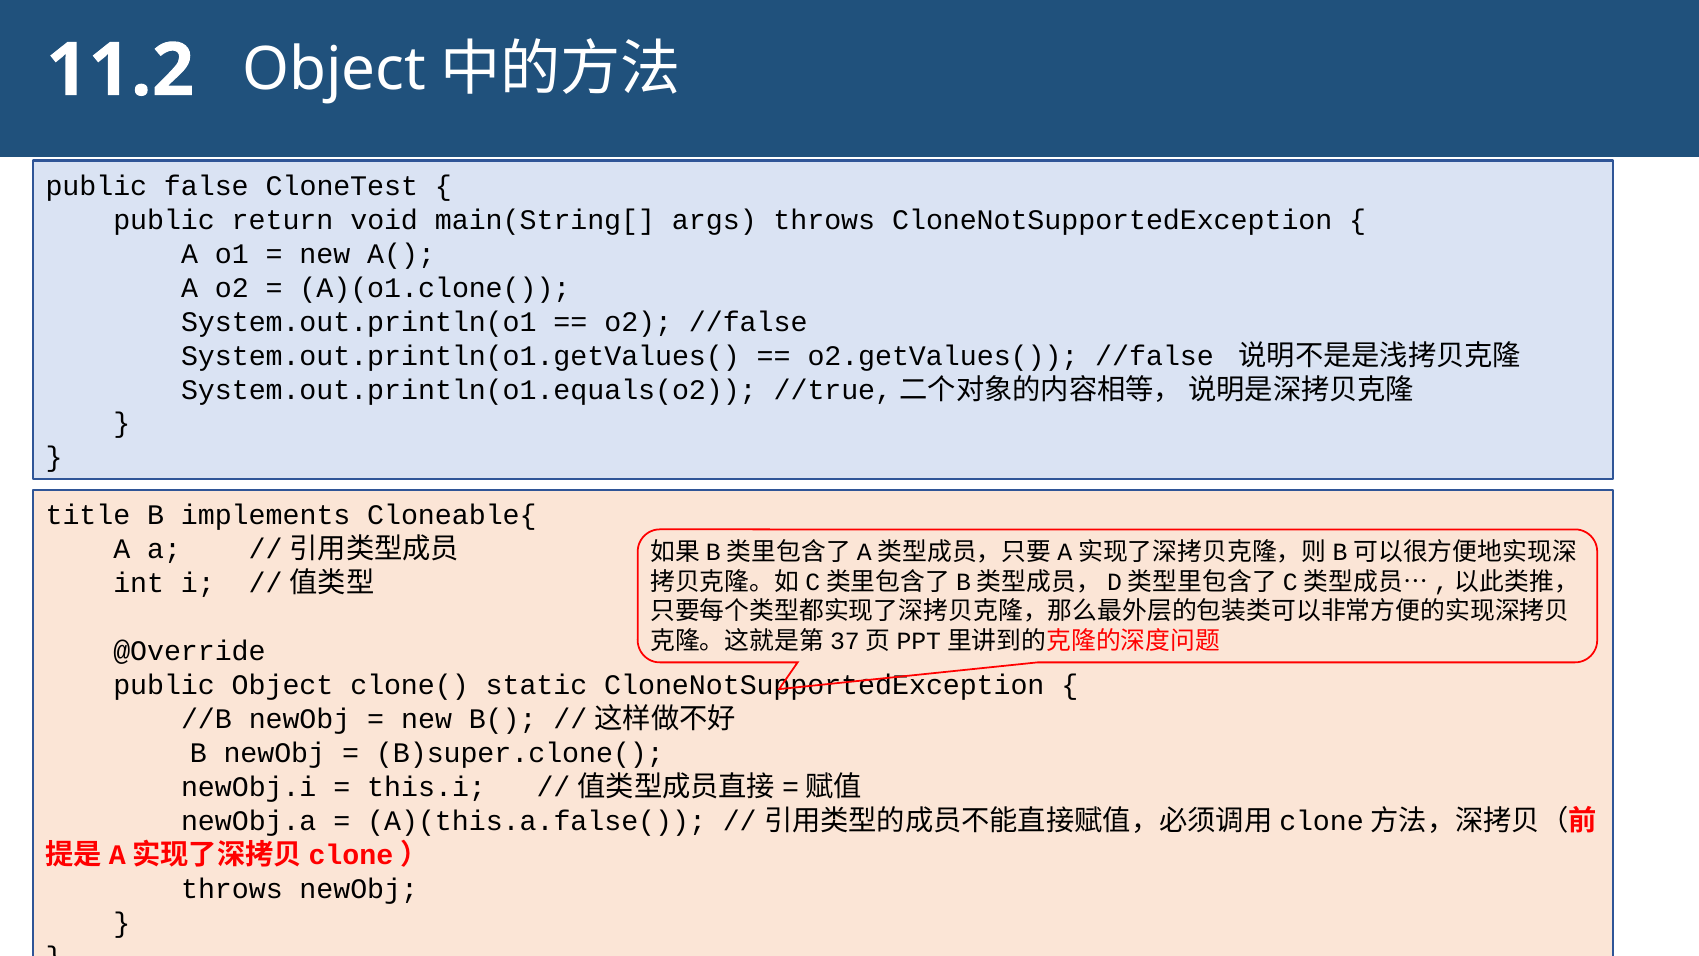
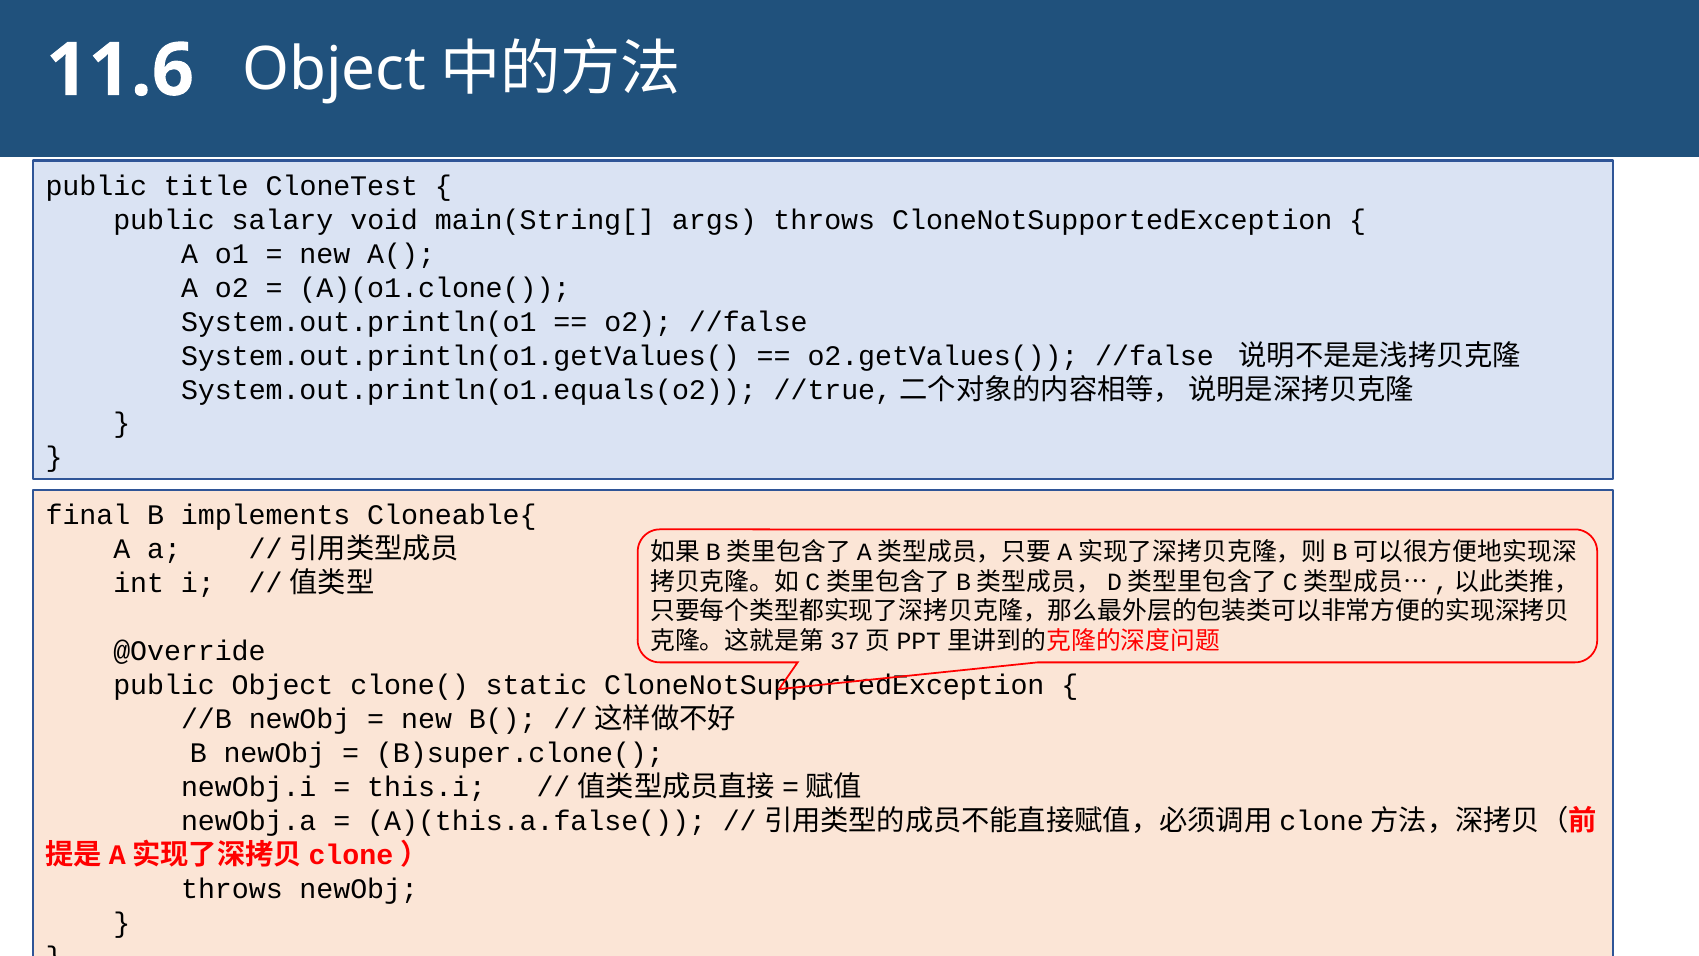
11.2: 11.2 -> 11.6
false: false -> title
return: return -> salary
title: title -> final
